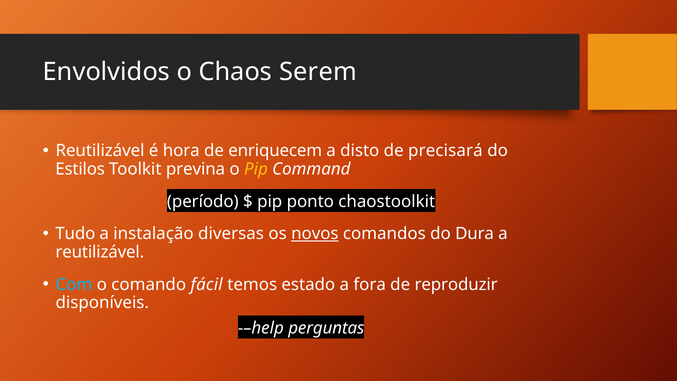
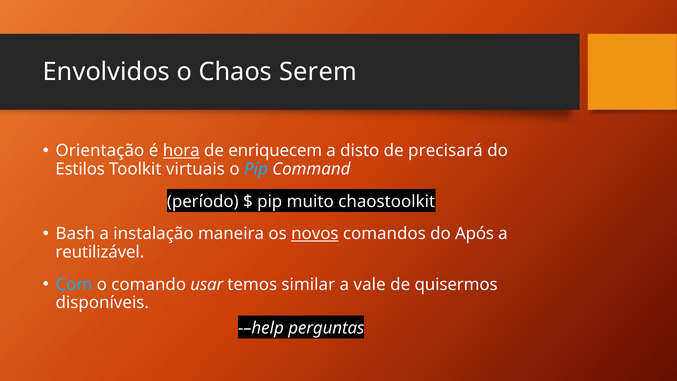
Reutilizável at (100, 151): Reutilizável -> Orientação
hora underline: none -> present
previna: previna -> virtuais
Pip at (256, 169) colour: yellow -> light blue
ponto: ponto -> muito
Tudo: Tudo -> Bash
diversas: diversas -> maneira
Dura: Dura -> Após
fácil: fácil -> usar
estado: estado -> similar
fora: fora -> vale
reproduzir: reproduzir -> quisermos
